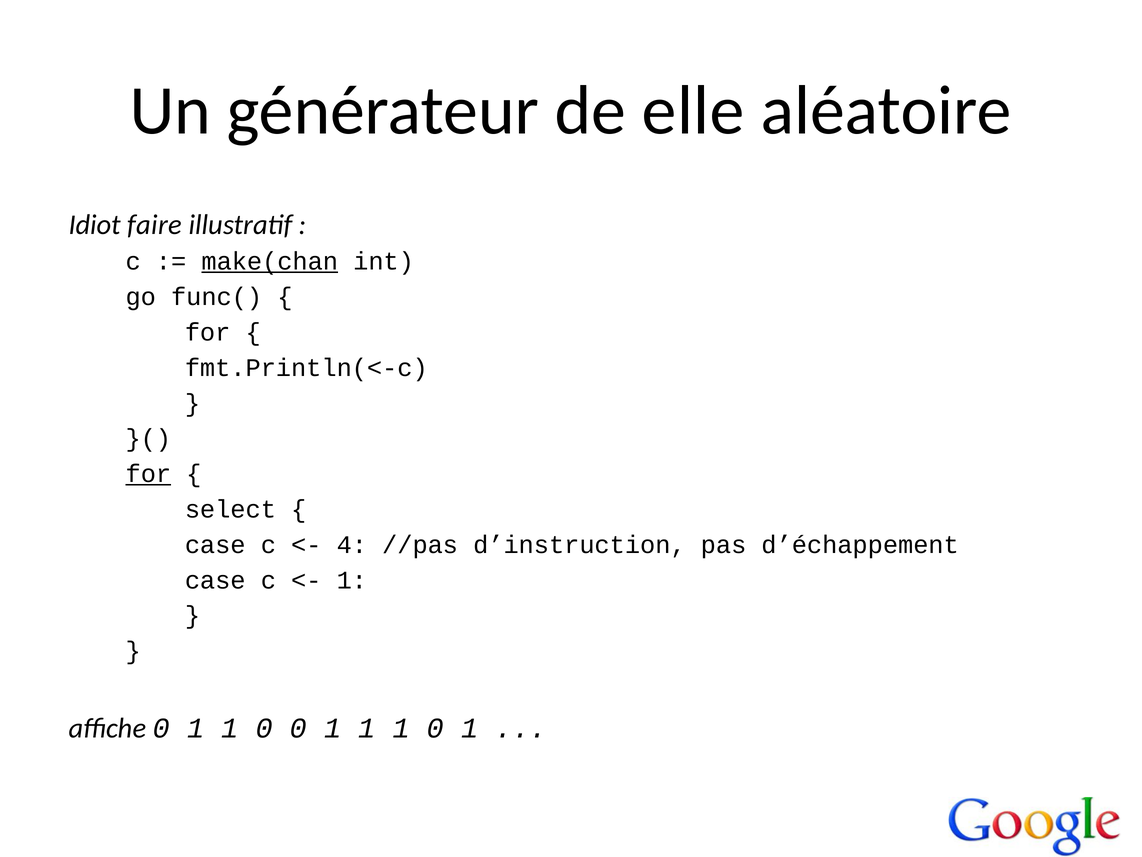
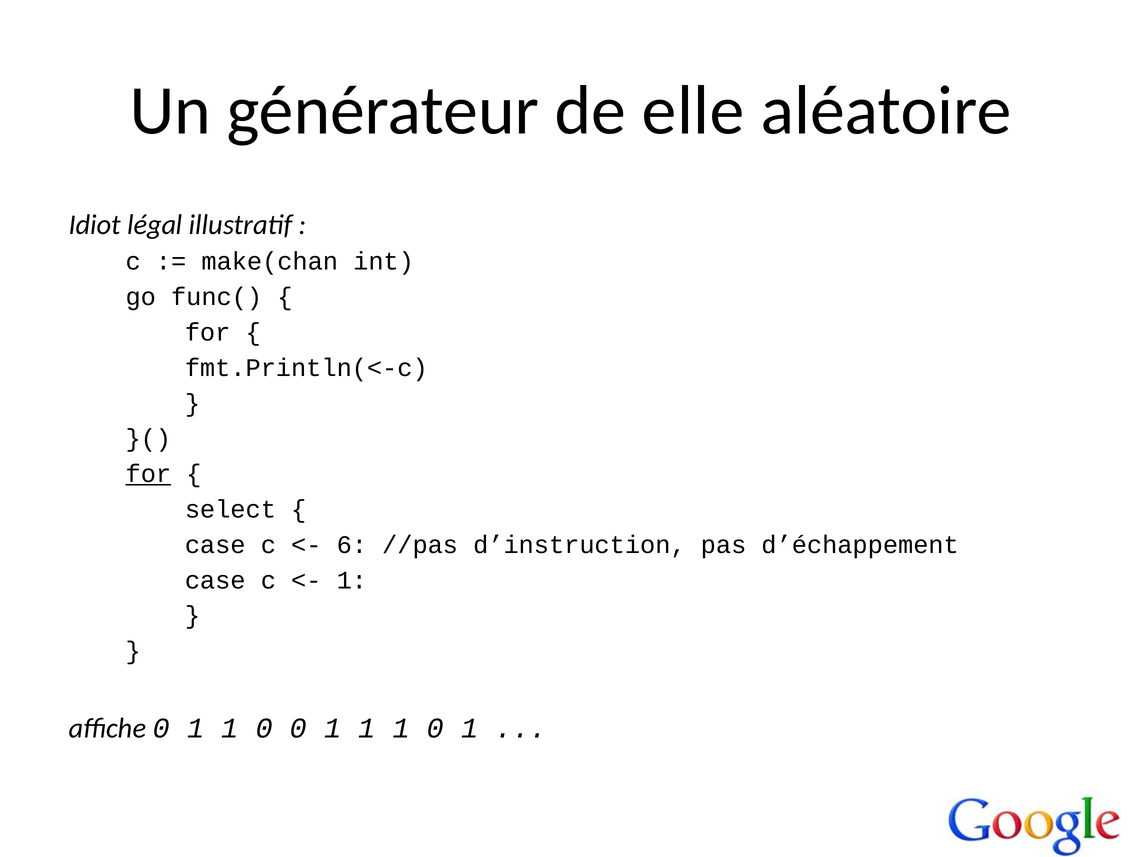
faire: faire -> légal
make(chan underline: present -> none
4: 4 -> 6
